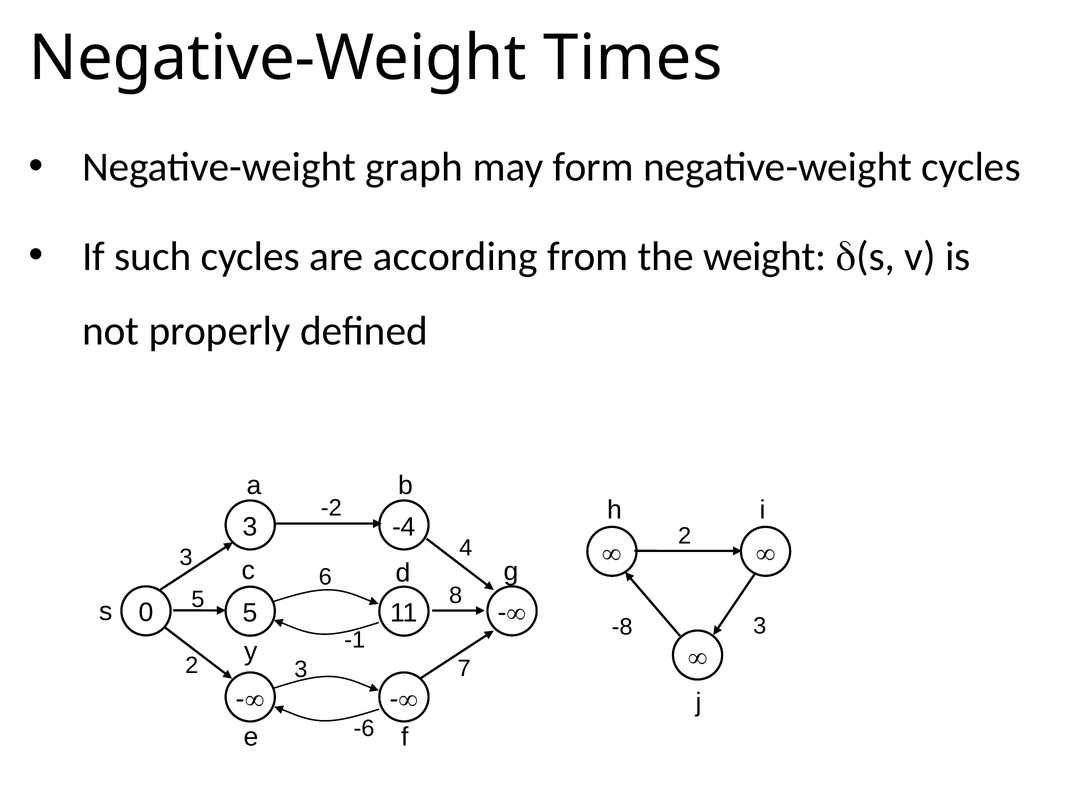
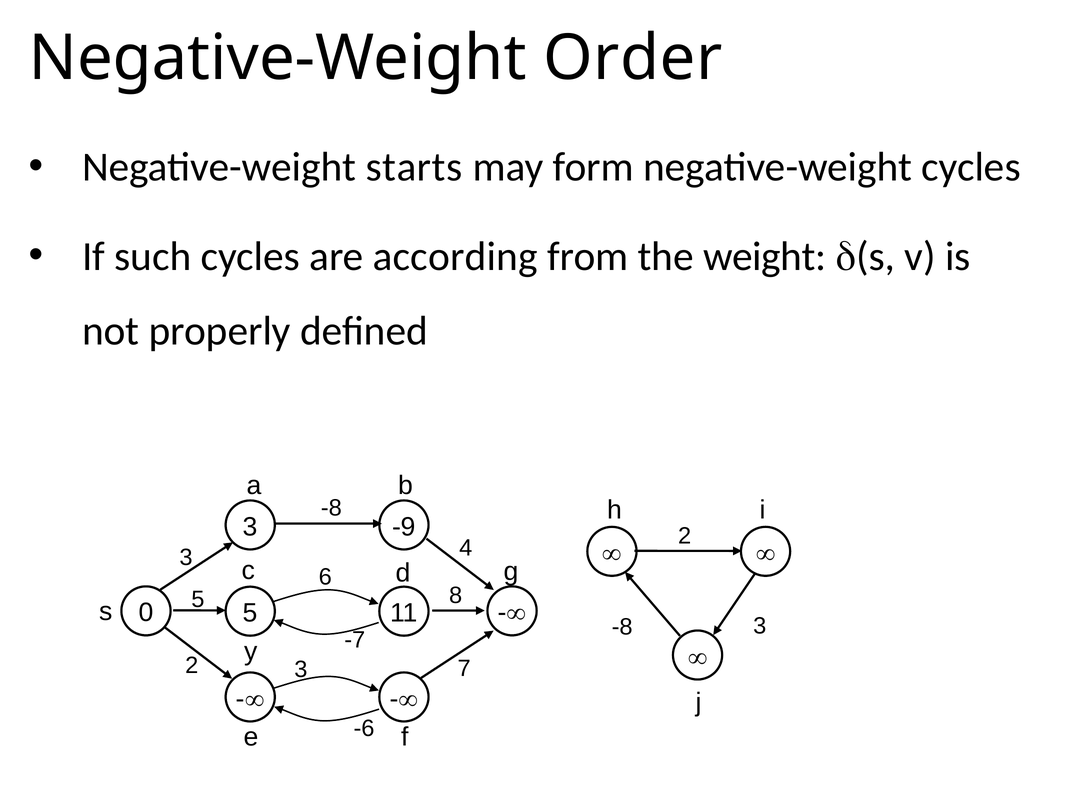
Times: Times -> Order
graph: graph -> starts
-2 at (331, 508): -2 -> -8
-4: -4 -> -9
-1: -1 -> -7
